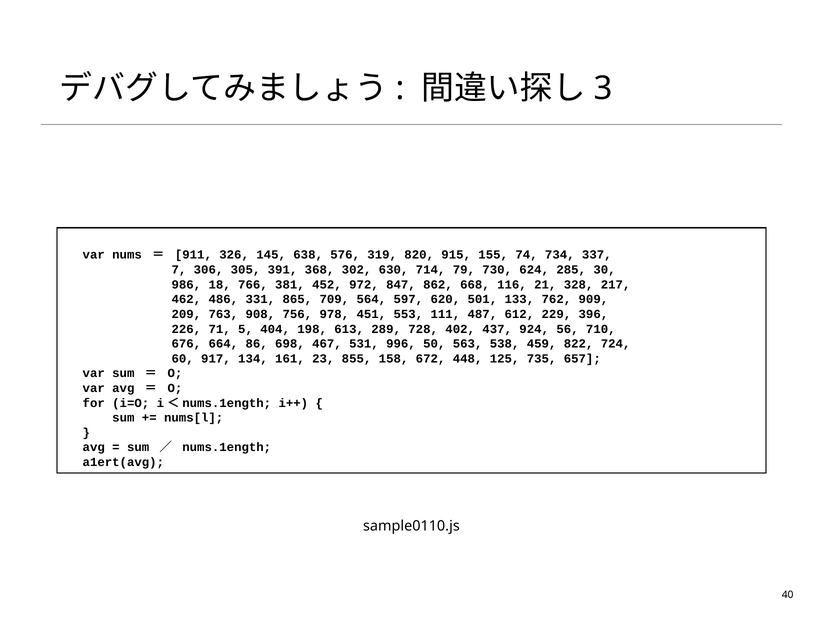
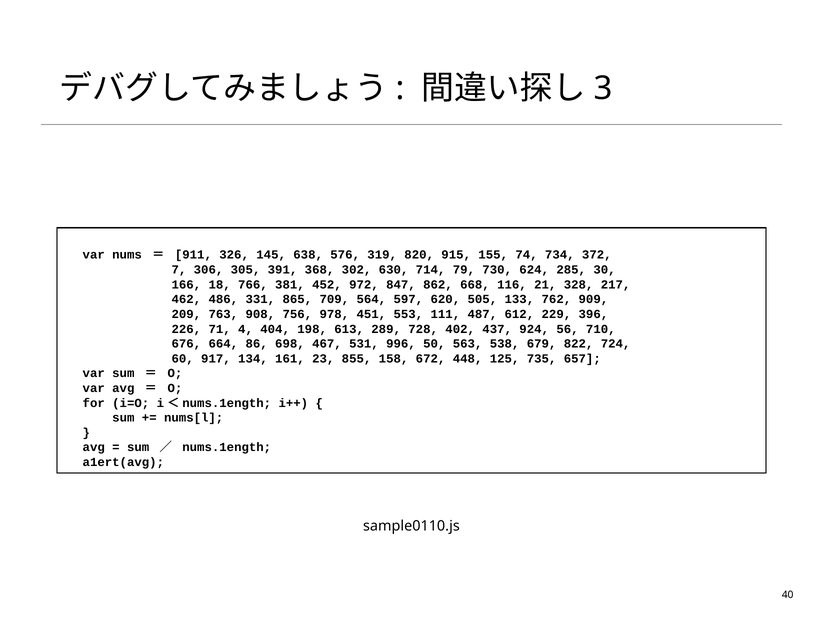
337: 337 -> 372
986: 986 -> 166
501: 501 -> 505
5: 5 -> 4
459: 459 -> 679
